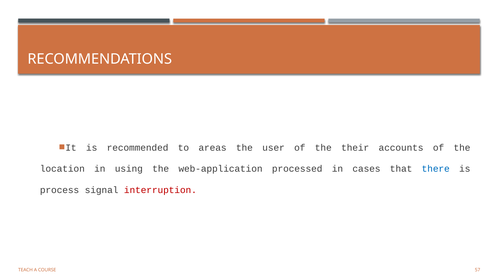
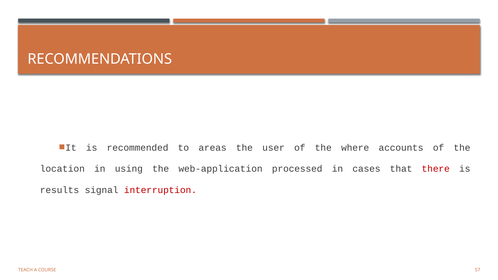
their: their -> where
there colour: blue -> red
process: process -> results
